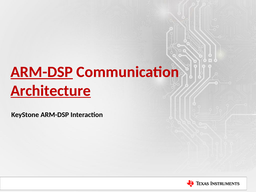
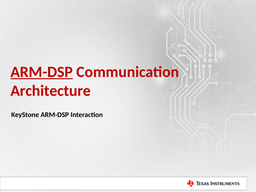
Architecture underline: present -> none
